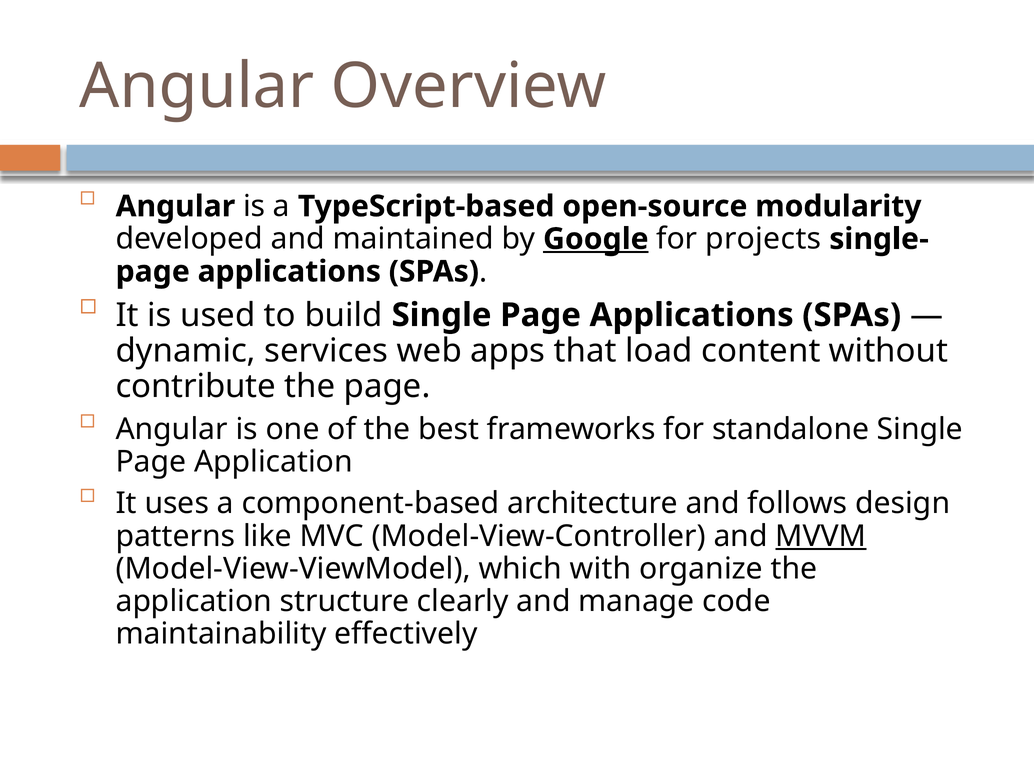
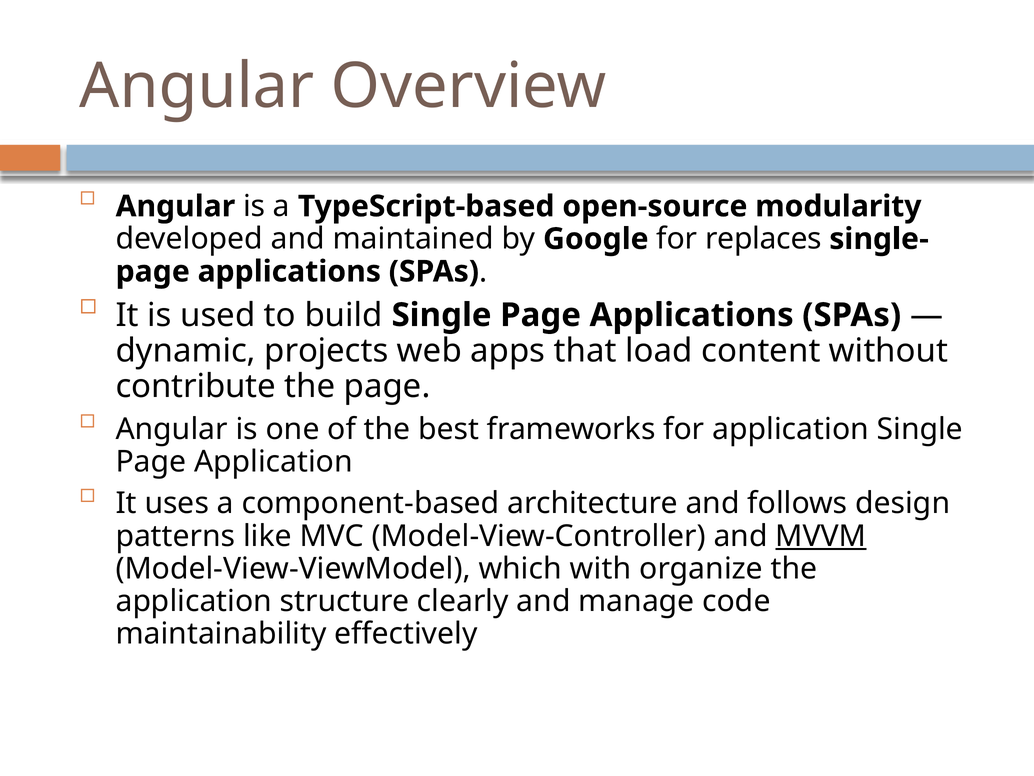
Google underline: present -> none
projects: projects -> replaces
services: services -> projects
for standalone: standalone -> application
